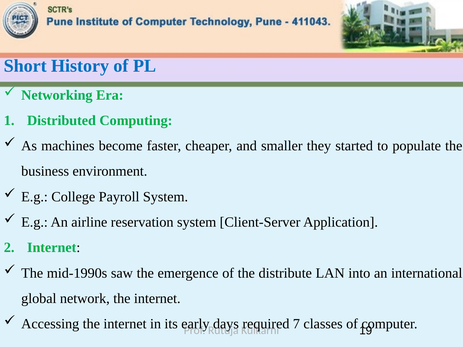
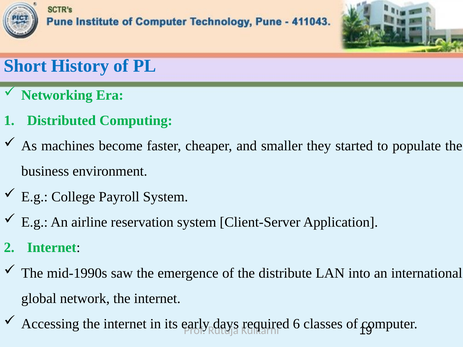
7: 7 -> 6
